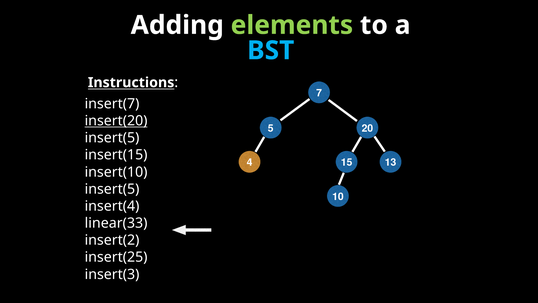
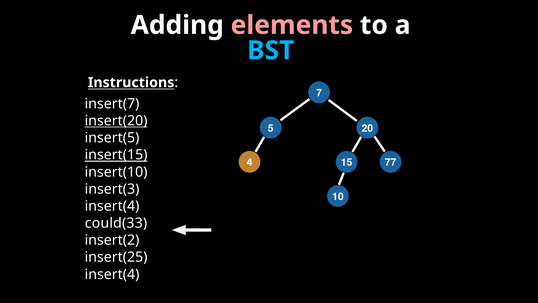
elements colour: light green -> pink
insert(15 underline: none -> present
13: 13 -> 77
insert(5 at (112, 189): insert(5 -> insert(3
linear(33: linear(33 -> could(33
insert(3 at (112, 274): insert(3 -> insert(4
